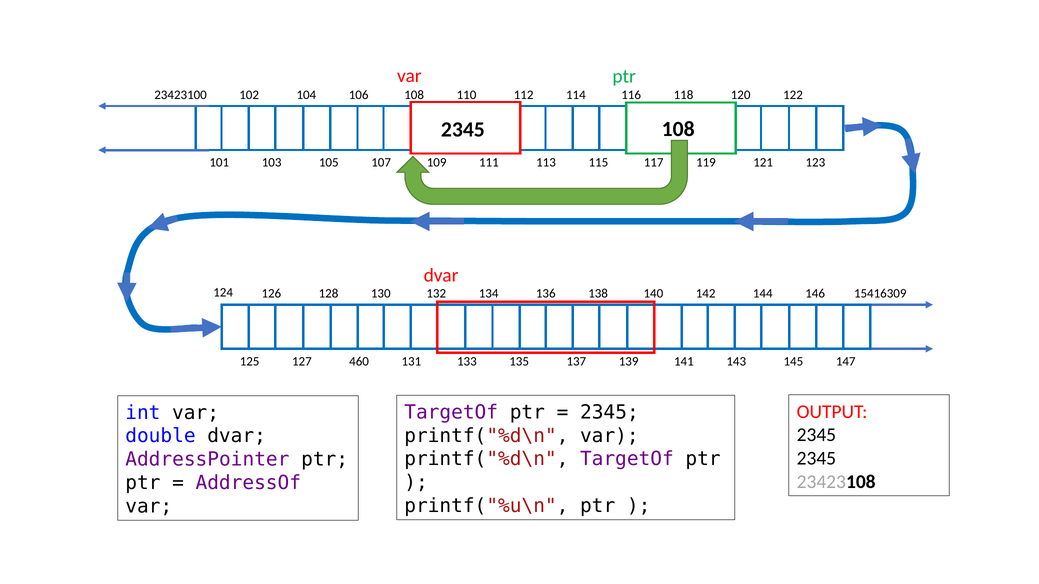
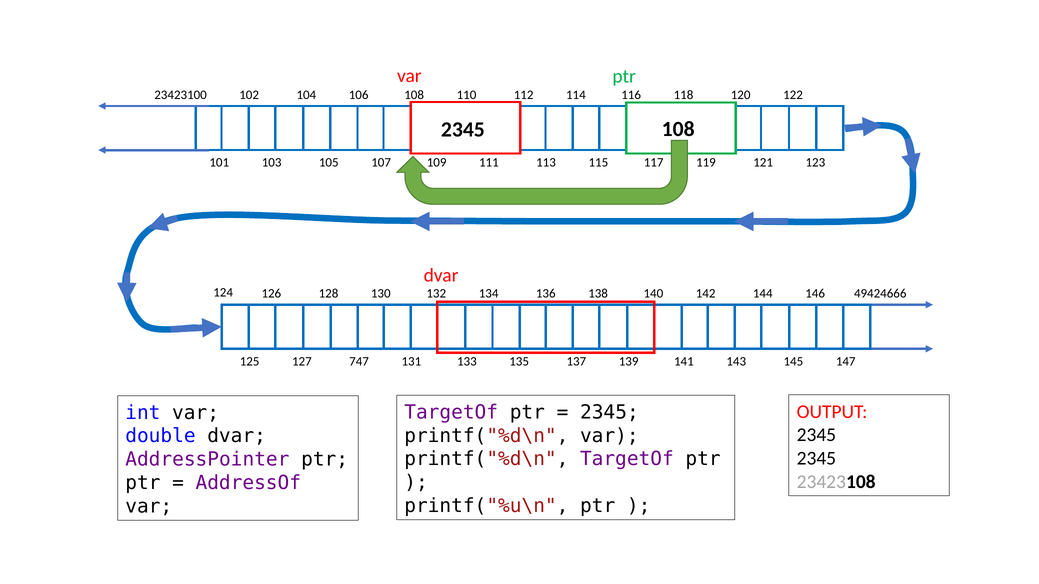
15416309: 15416309 -> 49424666
460: 460 -> 747
